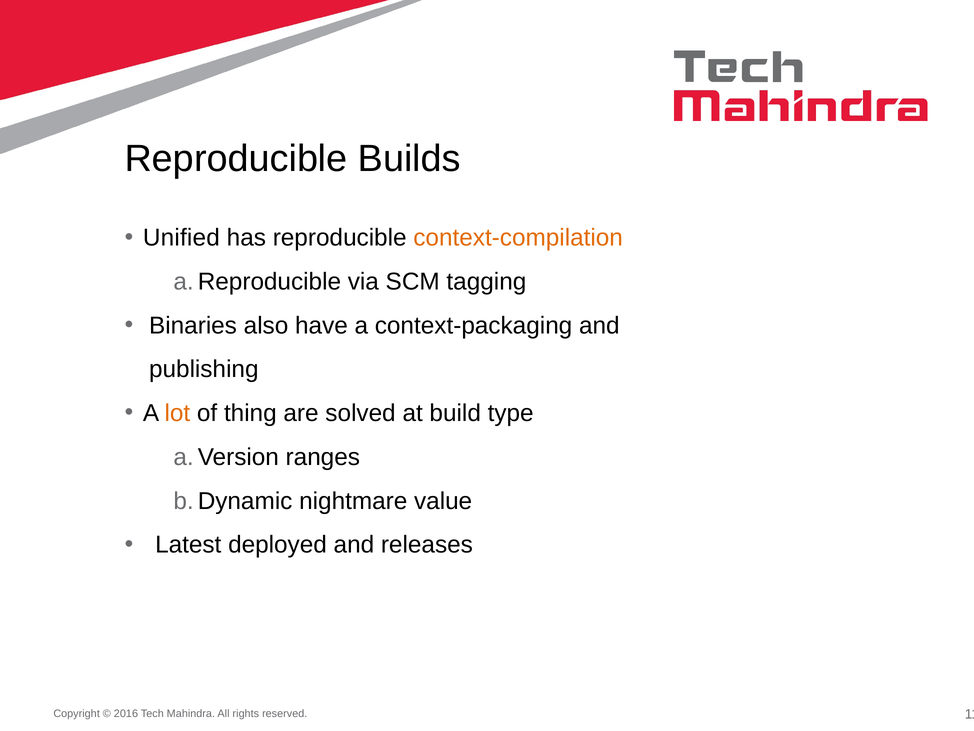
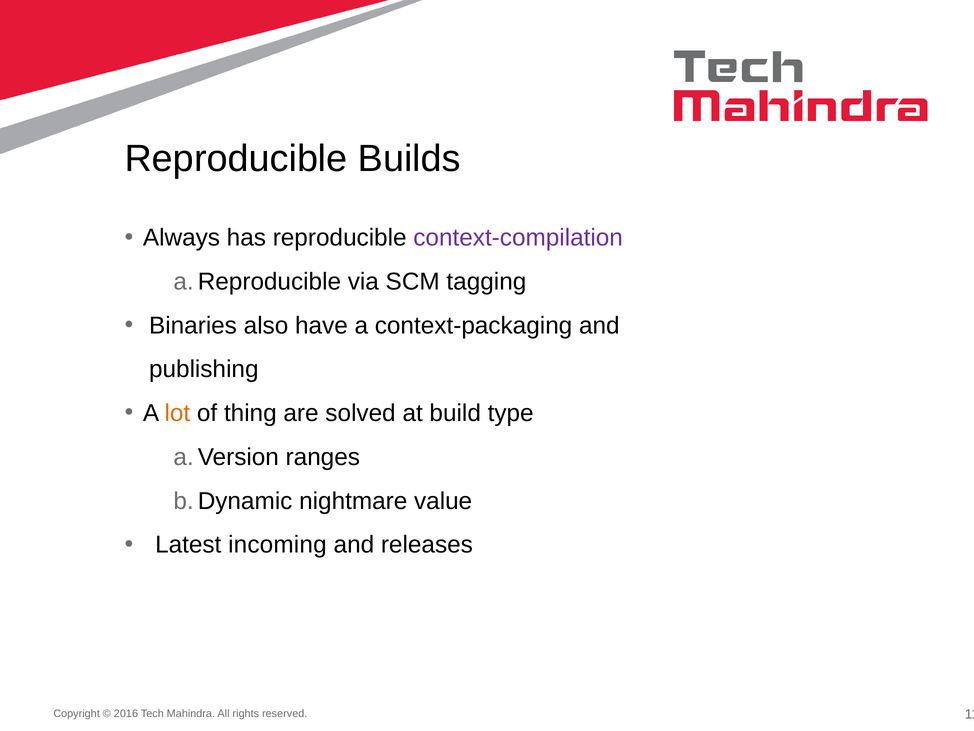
Unified: Unified -> Always
context-compilation colour: orange -> purple
deployed: deployed -> incoming
